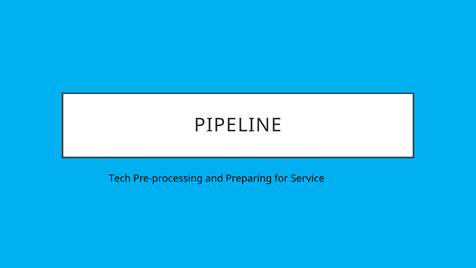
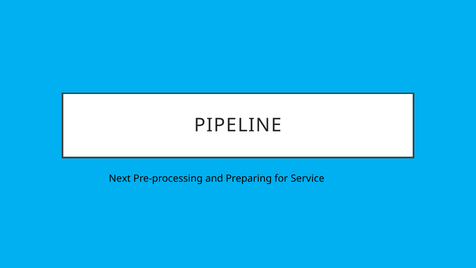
Tech: Tech -> Next
